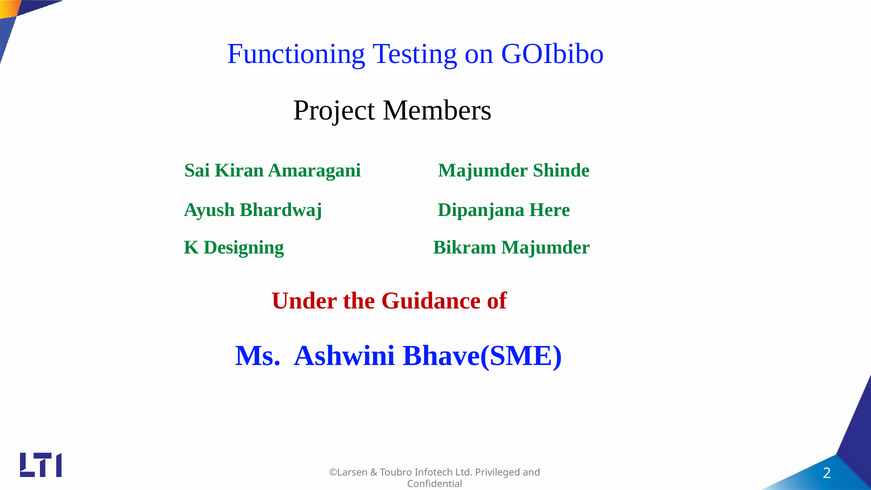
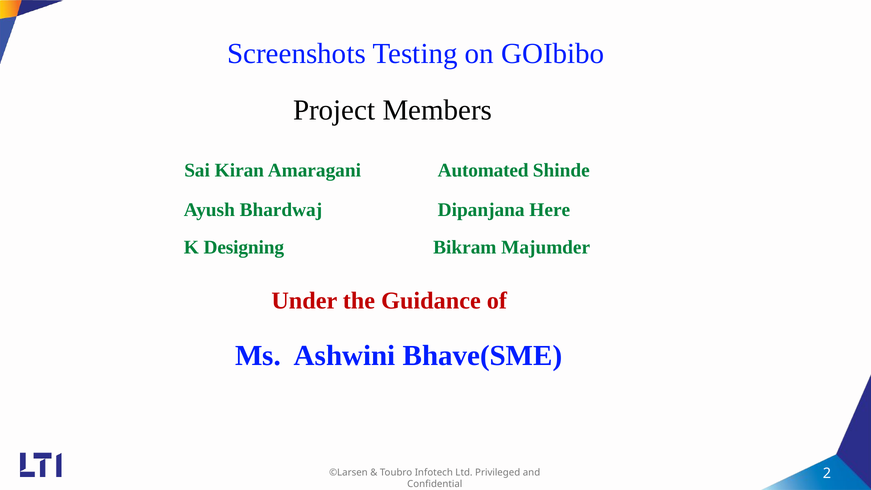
Functioning: Functioning -> Screenshots
Amaragani Majumder: Majumder -> Automated
